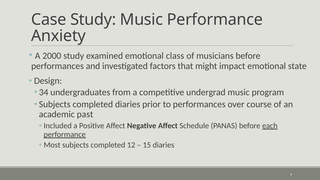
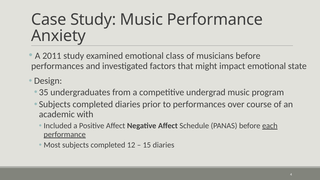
2000: 2000 -> 2011
34: 34 -> 35
past: past -> with
